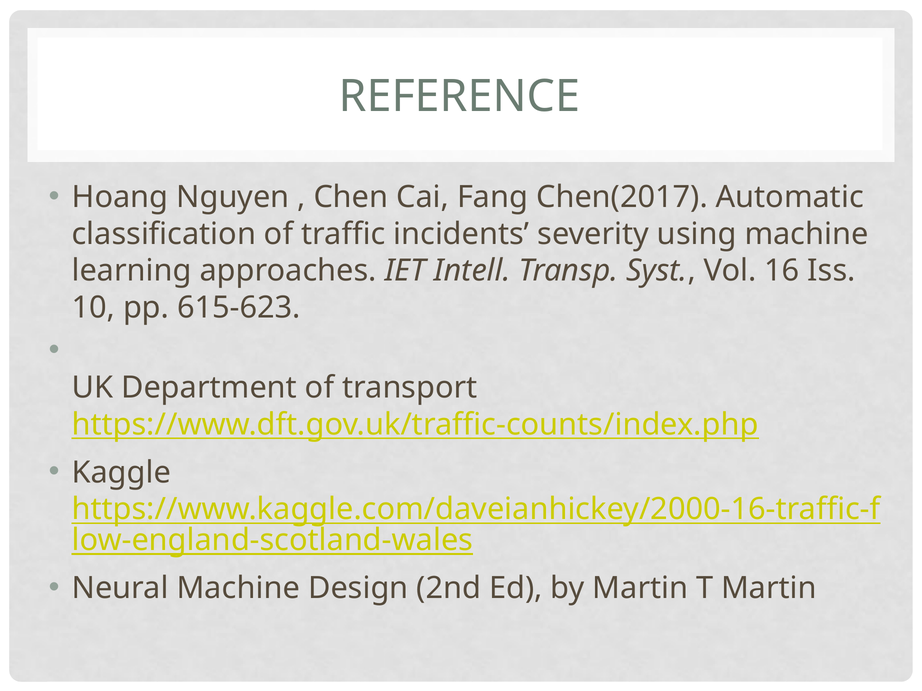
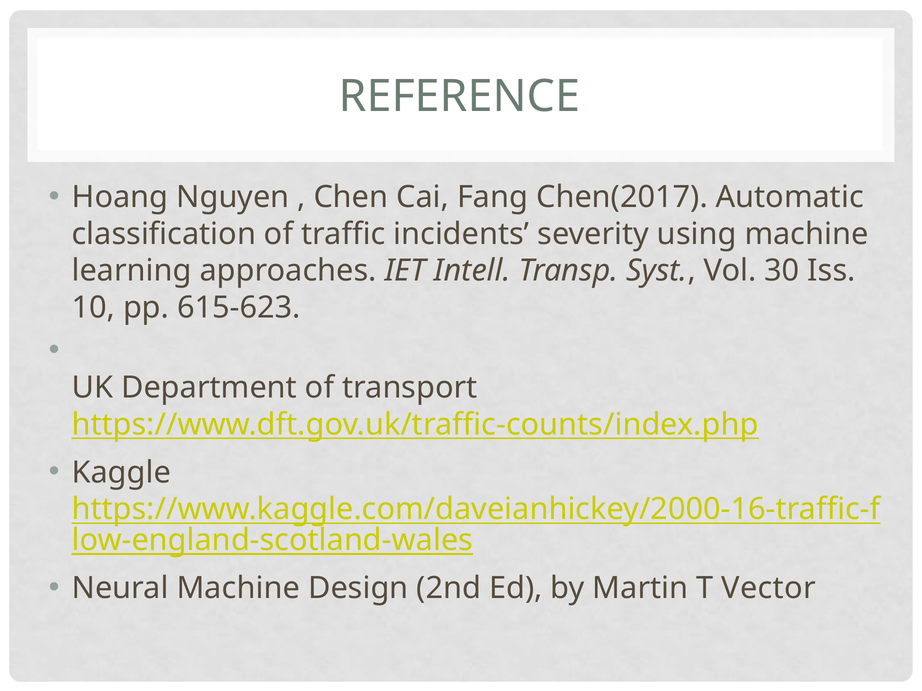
16: 16 -> 30
T Martin: Martin -> Vector
